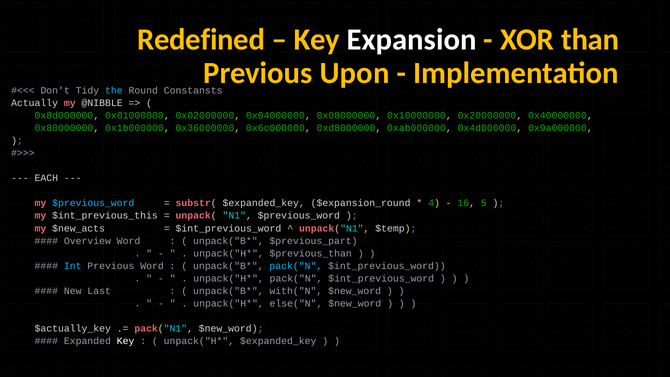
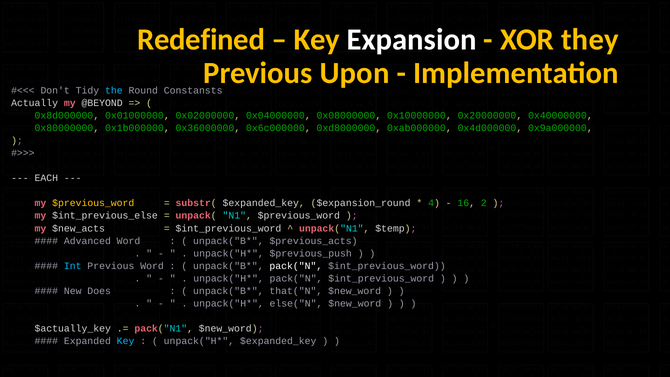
than: than -> they
@NIBBLE: @NIBBLE -> @BEYOND
$previous_word at (93, 203) colour: light blue -> yellow
5: 5 -> 2
$int_previous_this: $int_previous_this -> $int_previous_else
Overview: Overview -> Advanced
$previous_part: $previous_part -> $previous_acts
$previous_than: $previous_than -> $previous_push
pack("N at (296, 266) colour: light blue -> white
Last: Last -> Does
with("N: with("N -> that("N
Key at (126, 341) colour: white -> light blue
